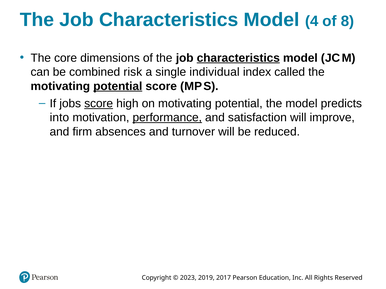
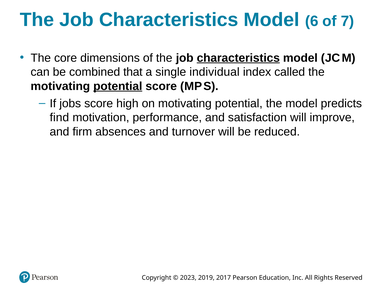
4: 4 -> 6
8: 8 -> 7
risk: risk -> that
score at (99, 104) underline: present -> none
into: into -> find
performance underline: present -> none
